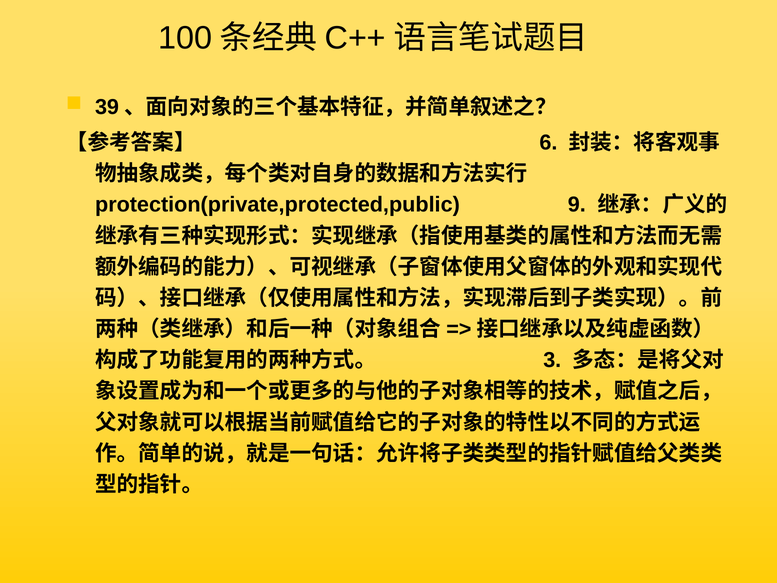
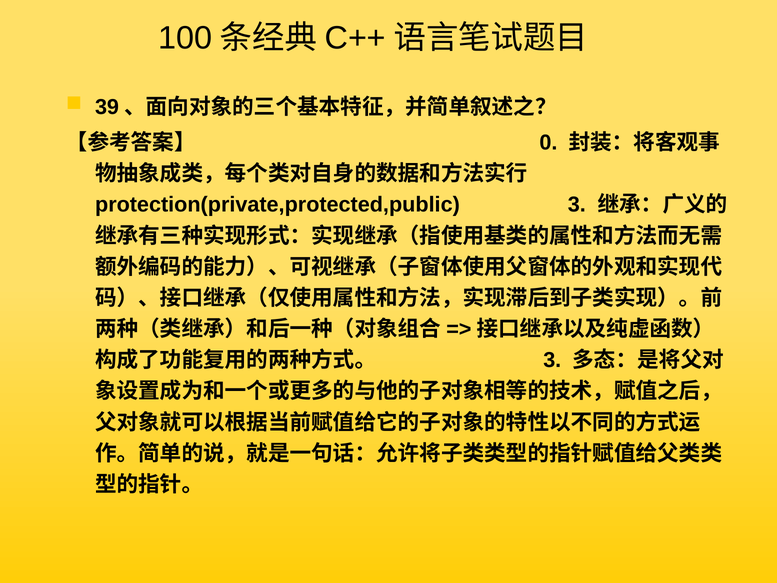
6: 6 -> 0
9 at (577, 205): 9 -> 3
